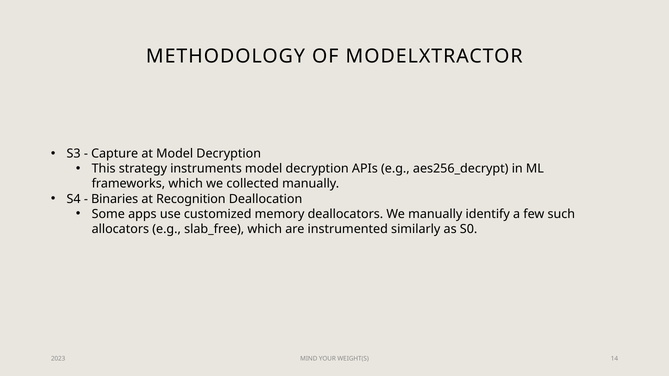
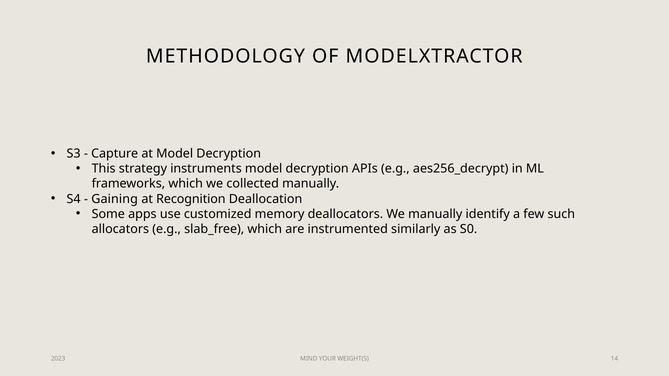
Binaries: Binaries -> Gaining
